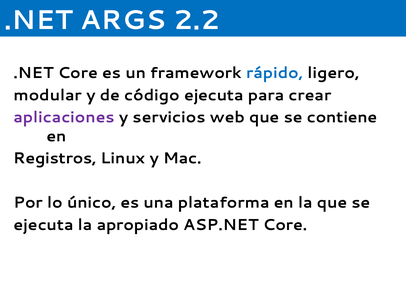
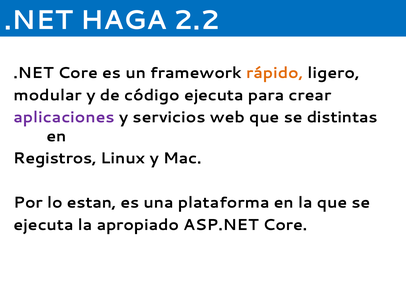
ARGS: ARGS -> HAGA
rápido colour: blue -> orange
contiene: contiene -> distintas
único: único -> estan
